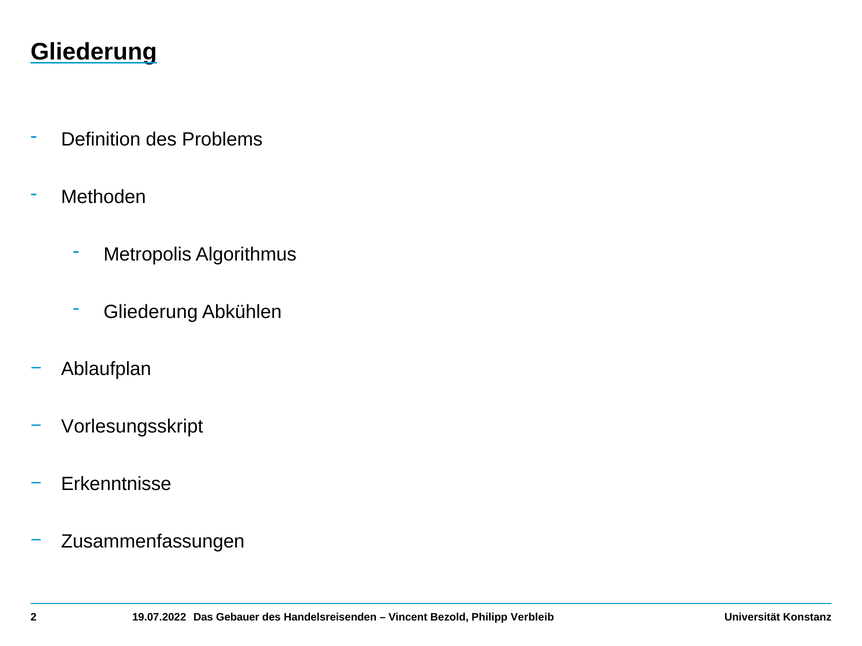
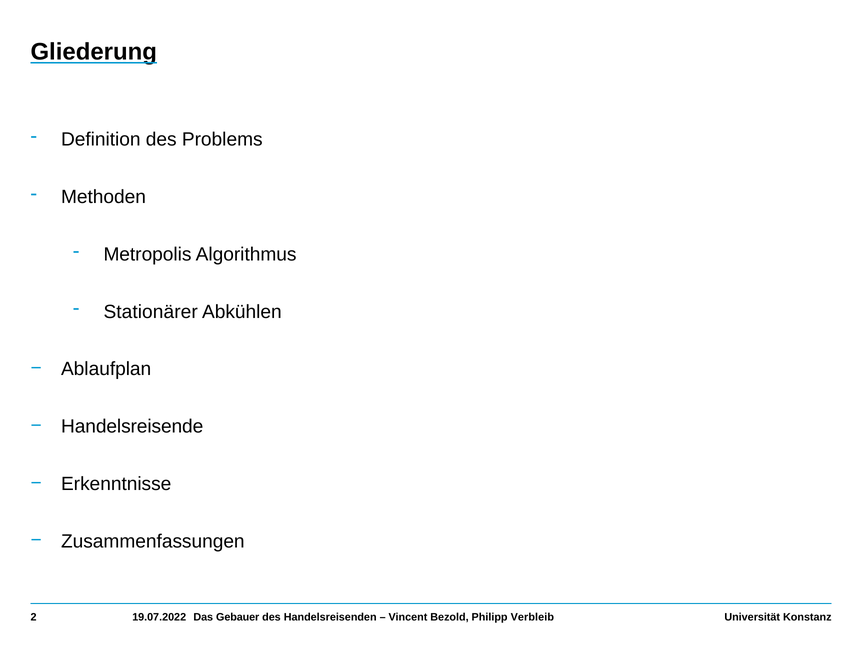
Gliederung at (151, 312): Gliederung -> Stationärer
Vorlesungsskript: Vorlesungsskript -> Handelsreisende
